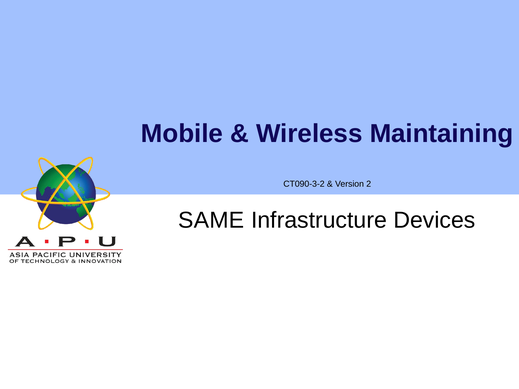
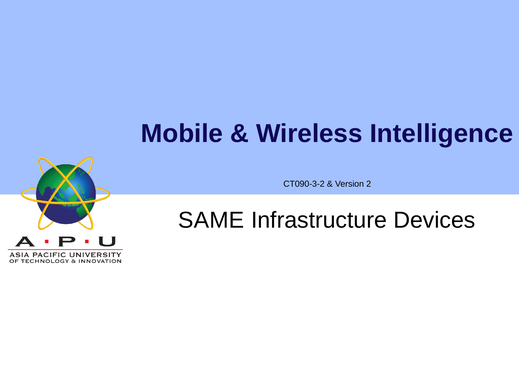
Maintaining: Maintaining -> Intelligence
